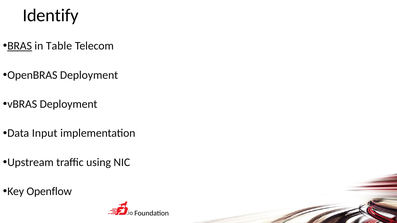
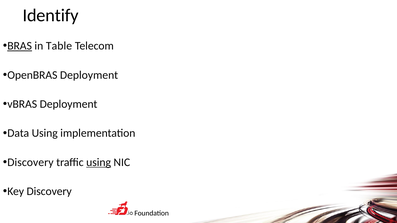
Data Input: Input -> Using
Upstream at (30, 163): Upstream -> Discovery
using at (99, 163) underline: none -> present
Key Openflow: Openflow -> Discovery
